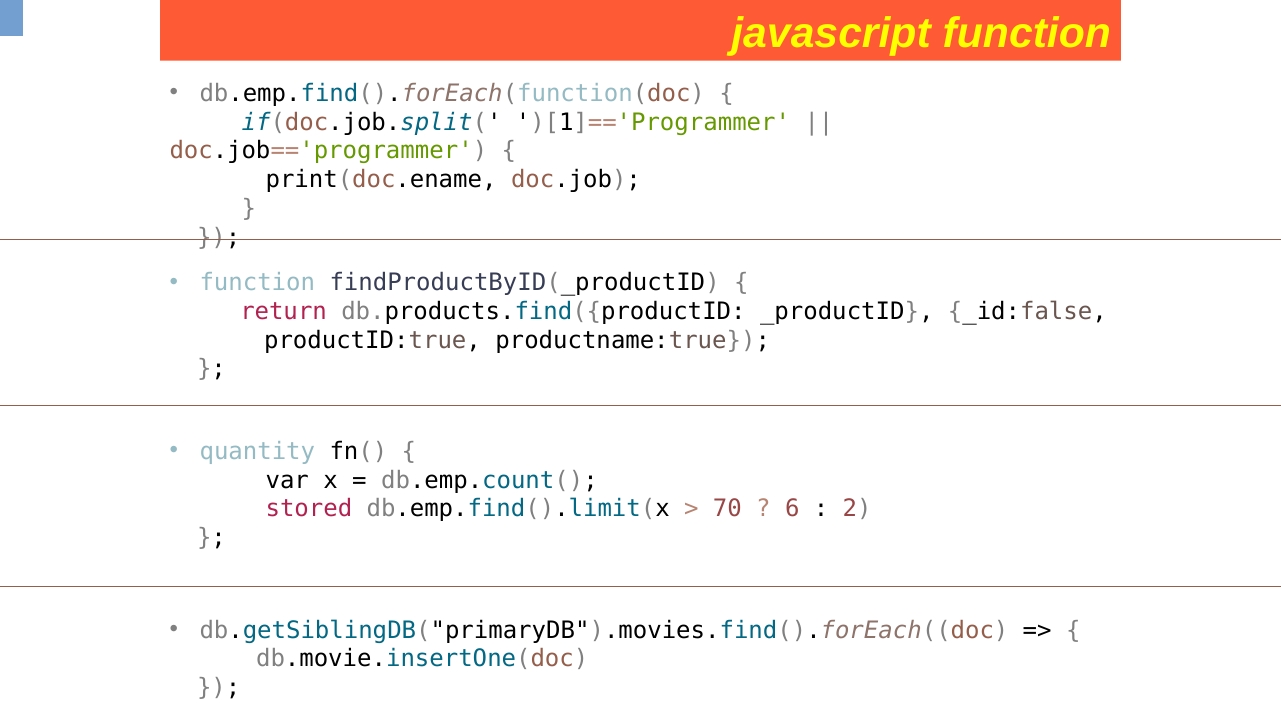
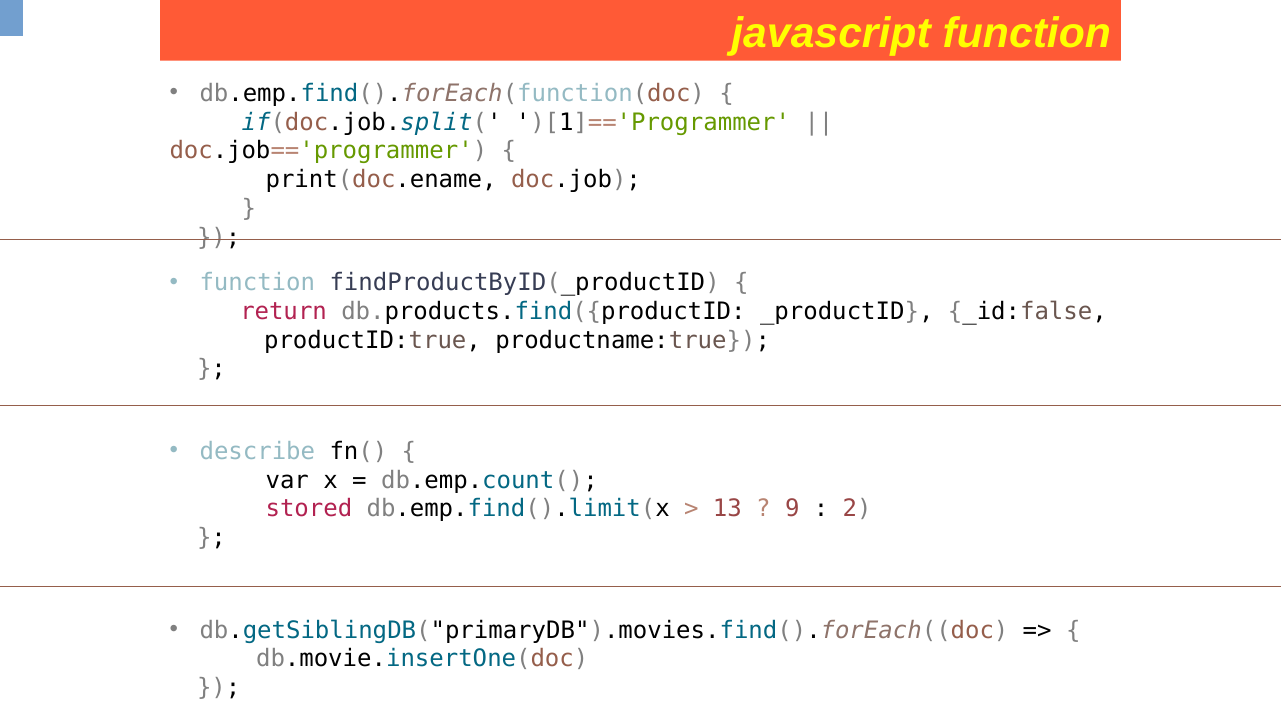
quantity: quantity -> describe
70: 70 -> 13
6: 6 -> 9
